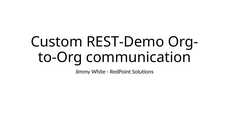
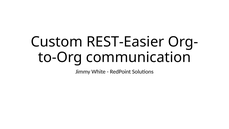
REST-Demo: REST-Demo -> REST-Easier
